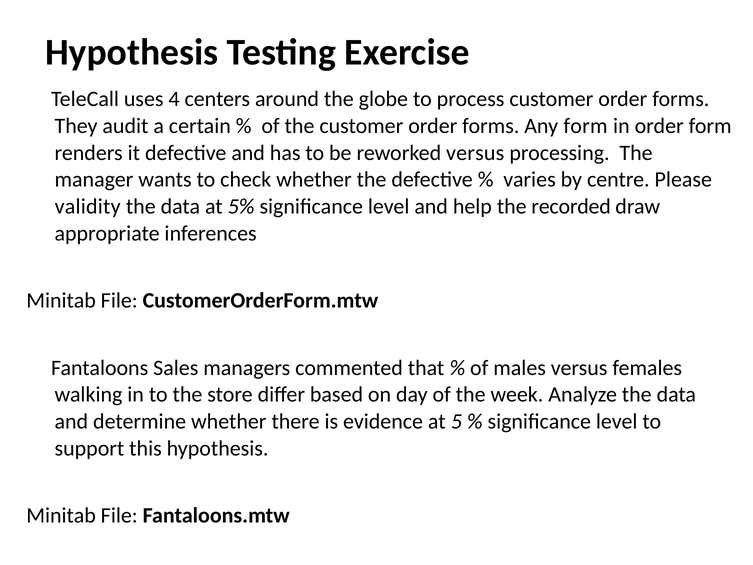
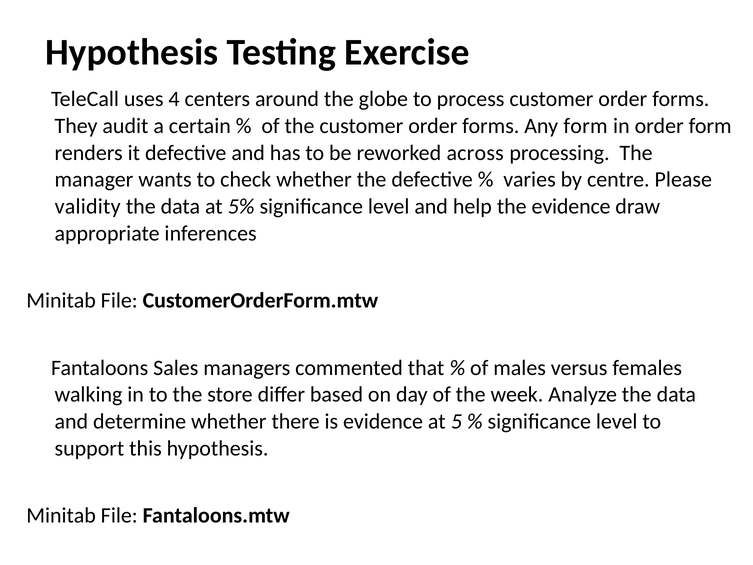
reworked versus: versus -> across
the recorded: recorded -> evidence
